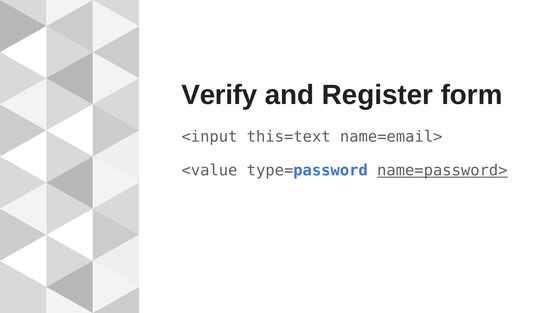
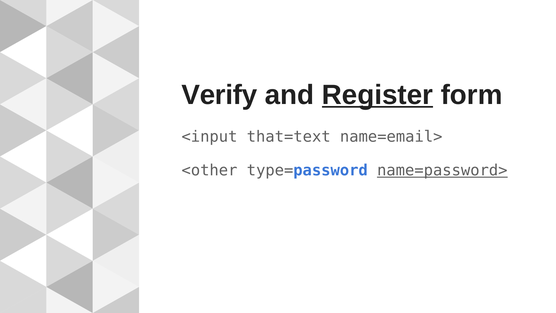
Register underline: none -> present
this=text: this=text -> that=text
<value: <value -> <other
